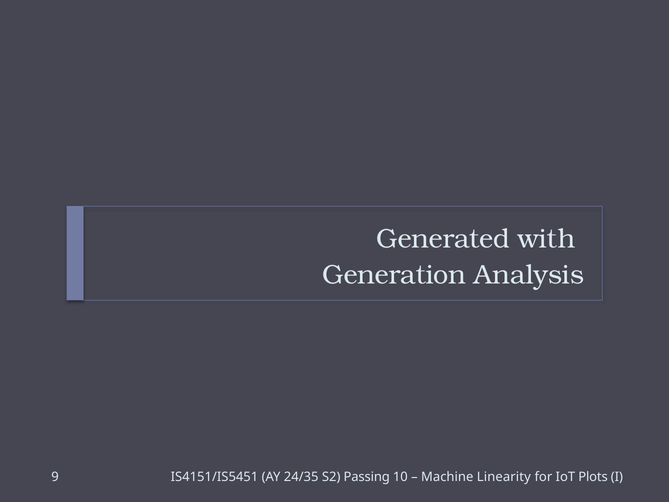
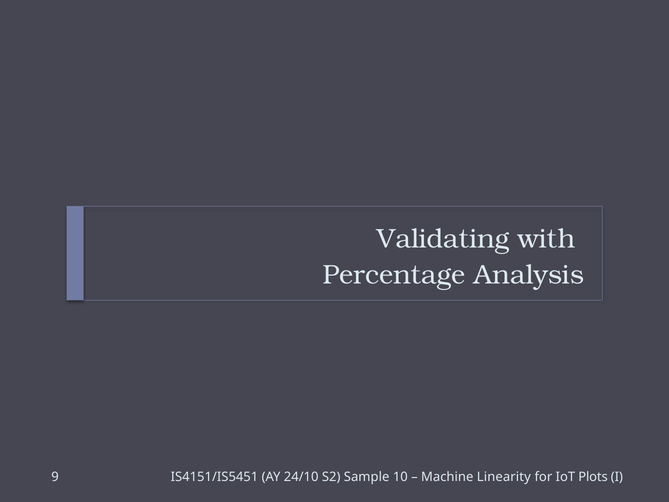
Generated: Generated -> Validating
Generation: Generation -> Percentage
24/35: 24/35 -> 24/10
Passing: Passing -> Sample
